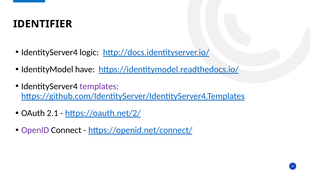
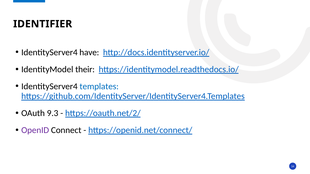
logic: logic -> have
have: have -> their
templates colour: purple -> blue
2.1: 2.1 -> 9.3
